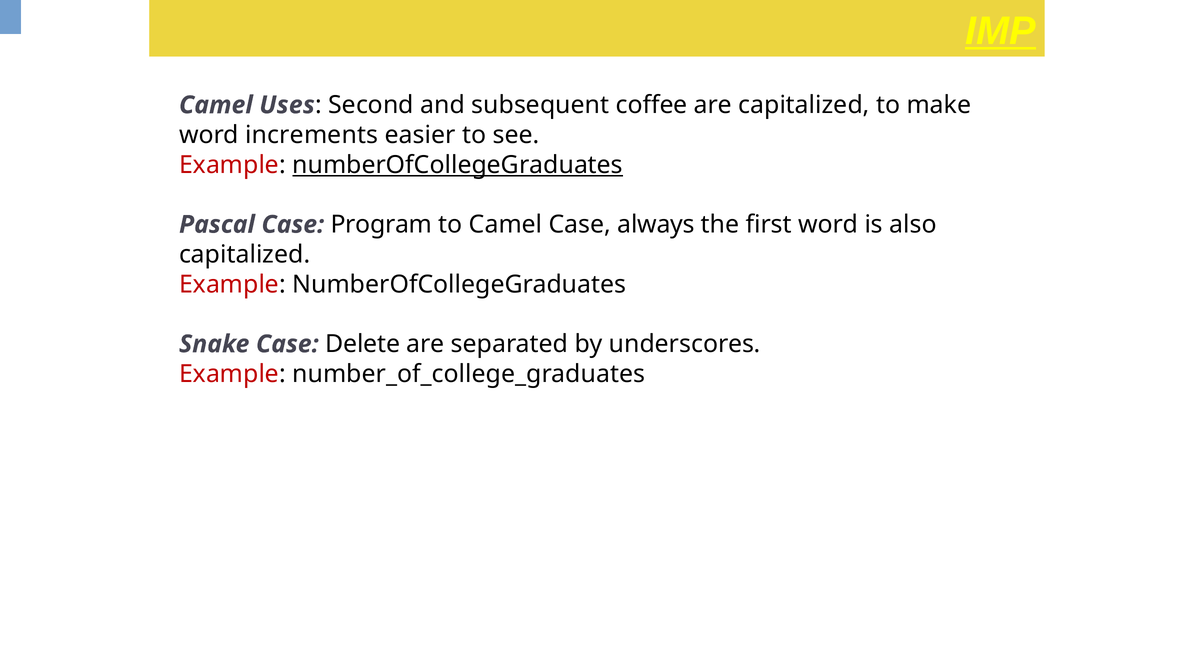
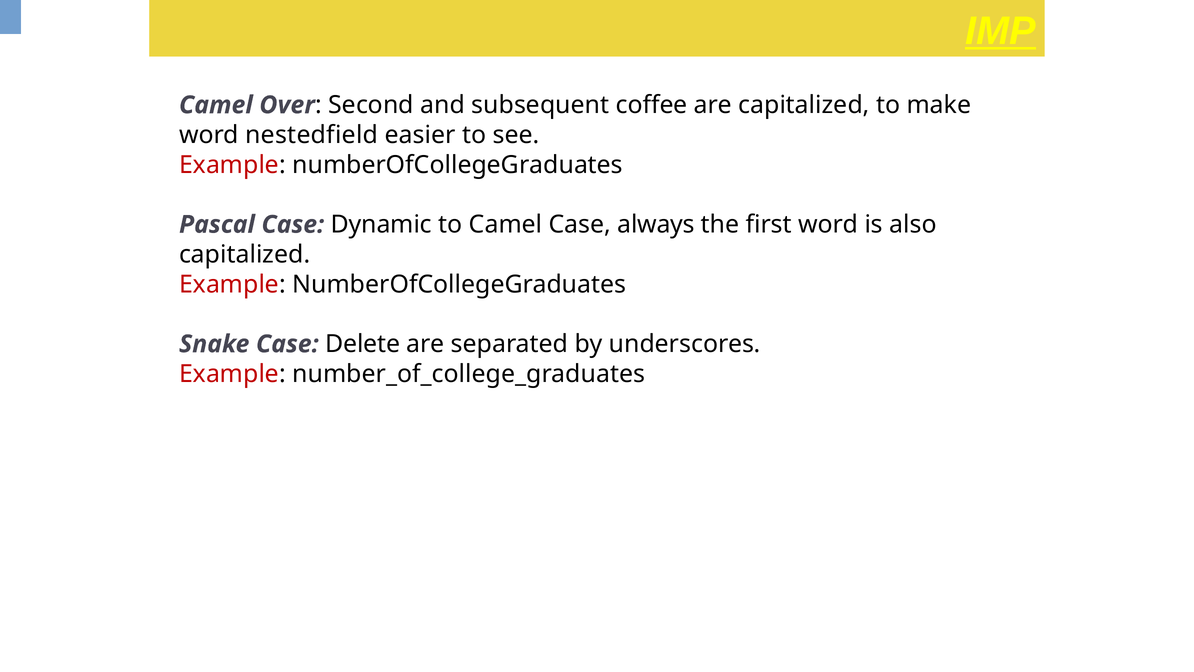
Uses: Uses -> Over
increments: increments -> nestedfield
numberOfCollegeGraduates at (458, 165) underline: present -> none
Program: Program -> Dynamic
